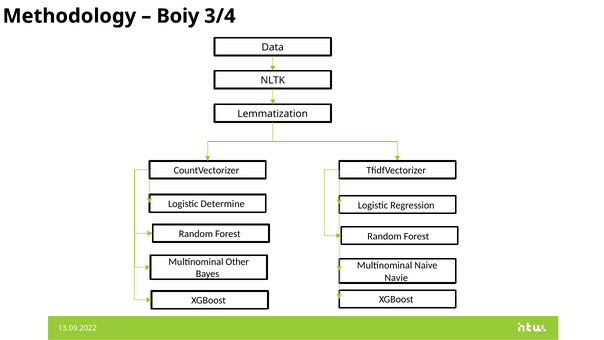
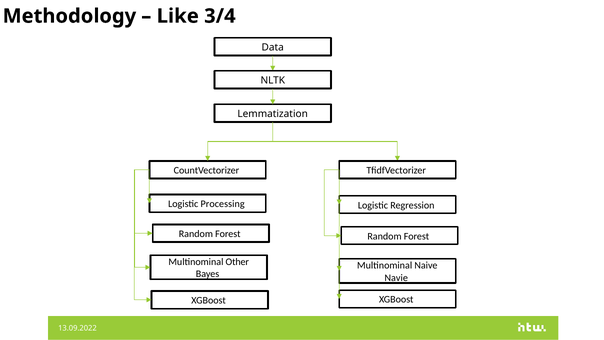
Boiy: Boiy -> Like
Determine: Determine -> Processing
